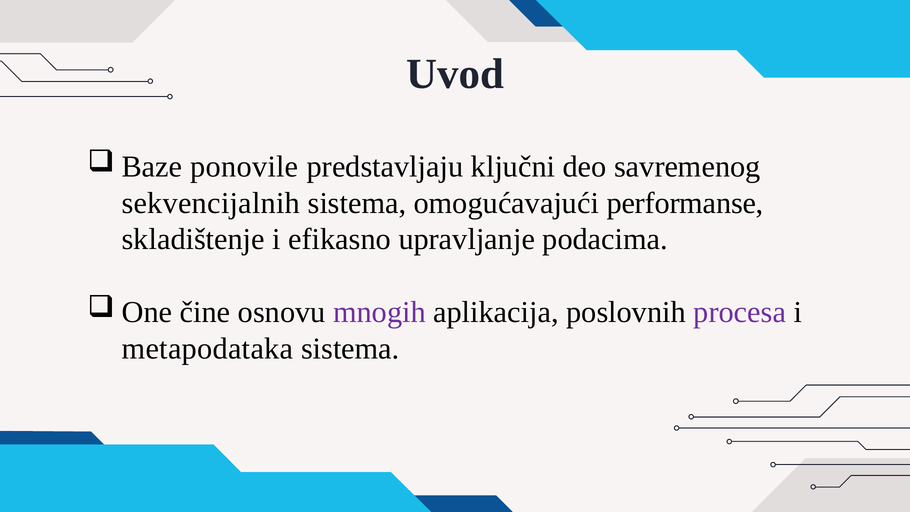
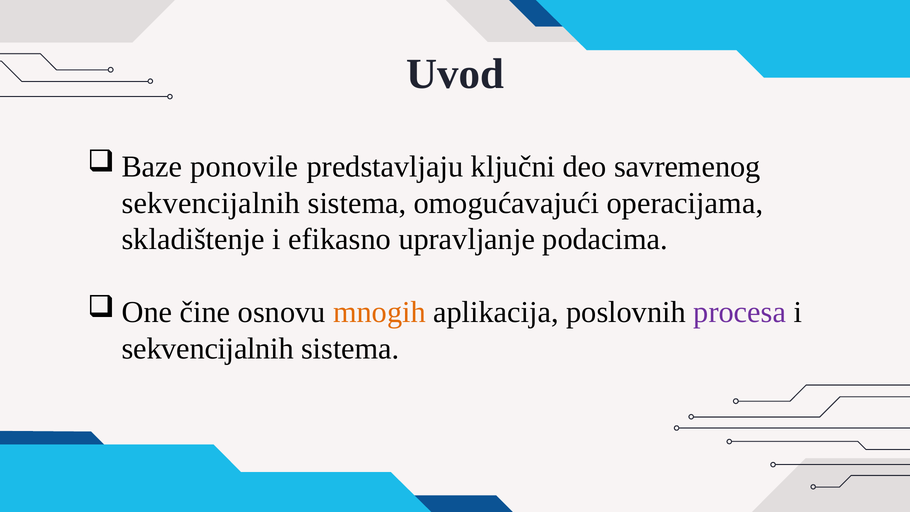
performanse: performanse -> operacijama
mnogih colour: purple -> orange
metapodataka at (207, 349): metapodataka -> sekvencijalnih
